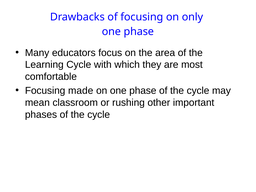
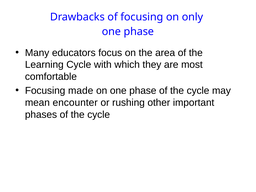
classroom: classroom -> encounter
